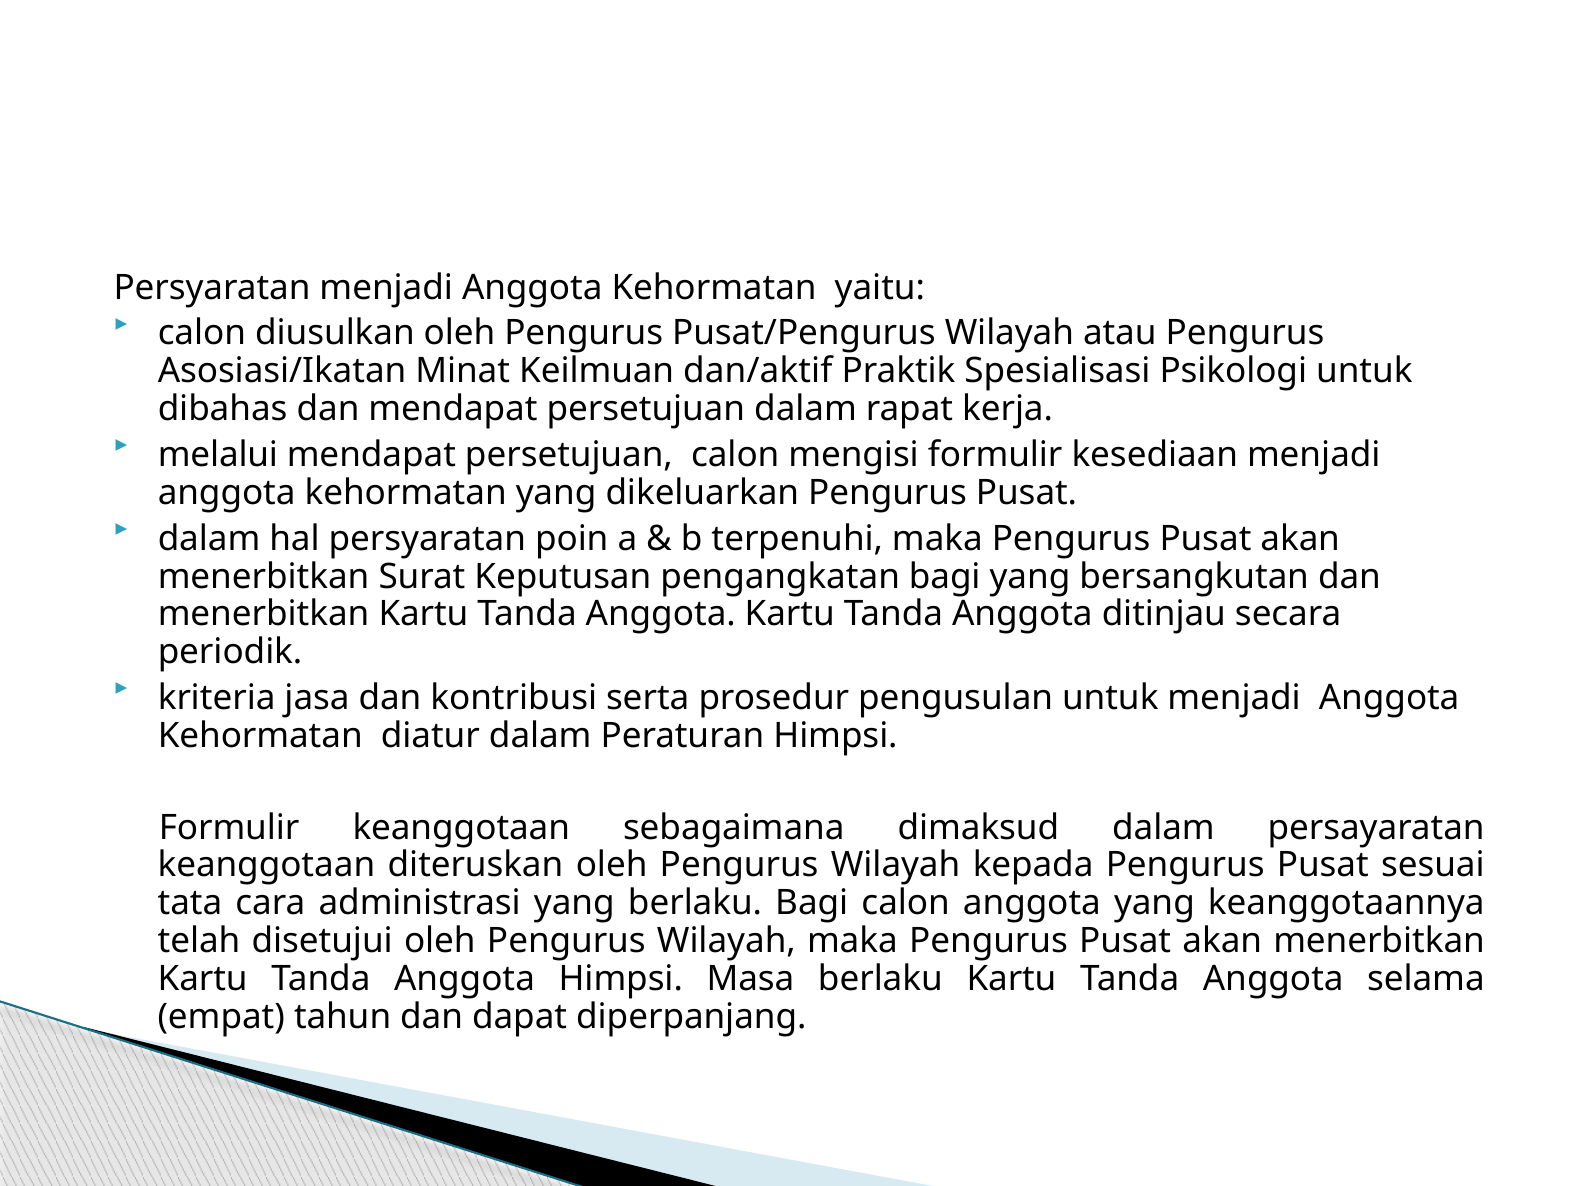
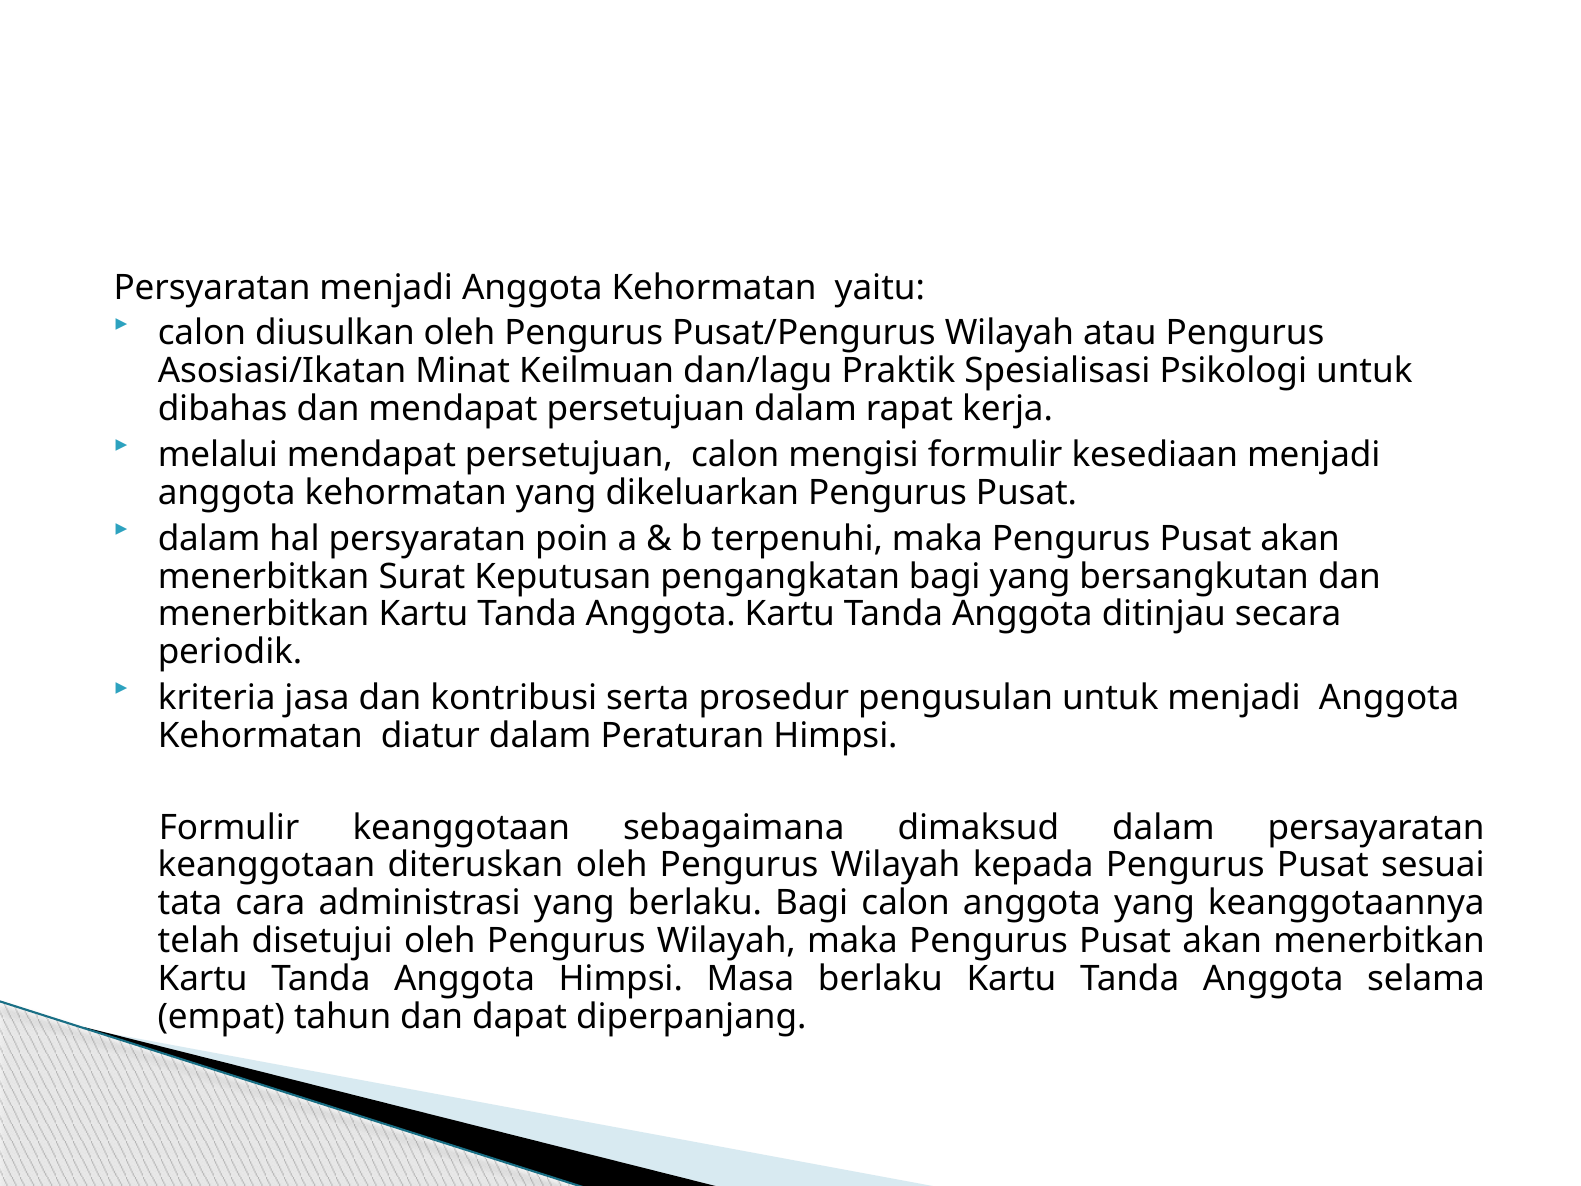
dan/aktif: dan/aktif -> dan/lagu
